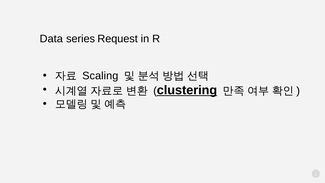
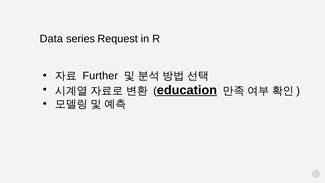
Scaling: Scaling -> Further
clustering: clustering -> education
